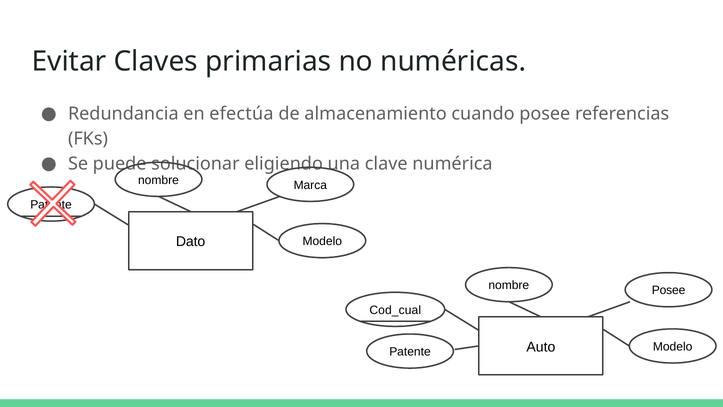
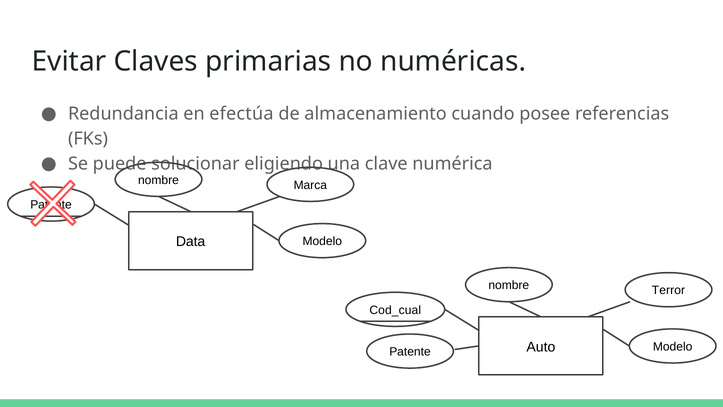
Dato: Dato -> Data
Posee at (669, 290): Posee -> Terror
